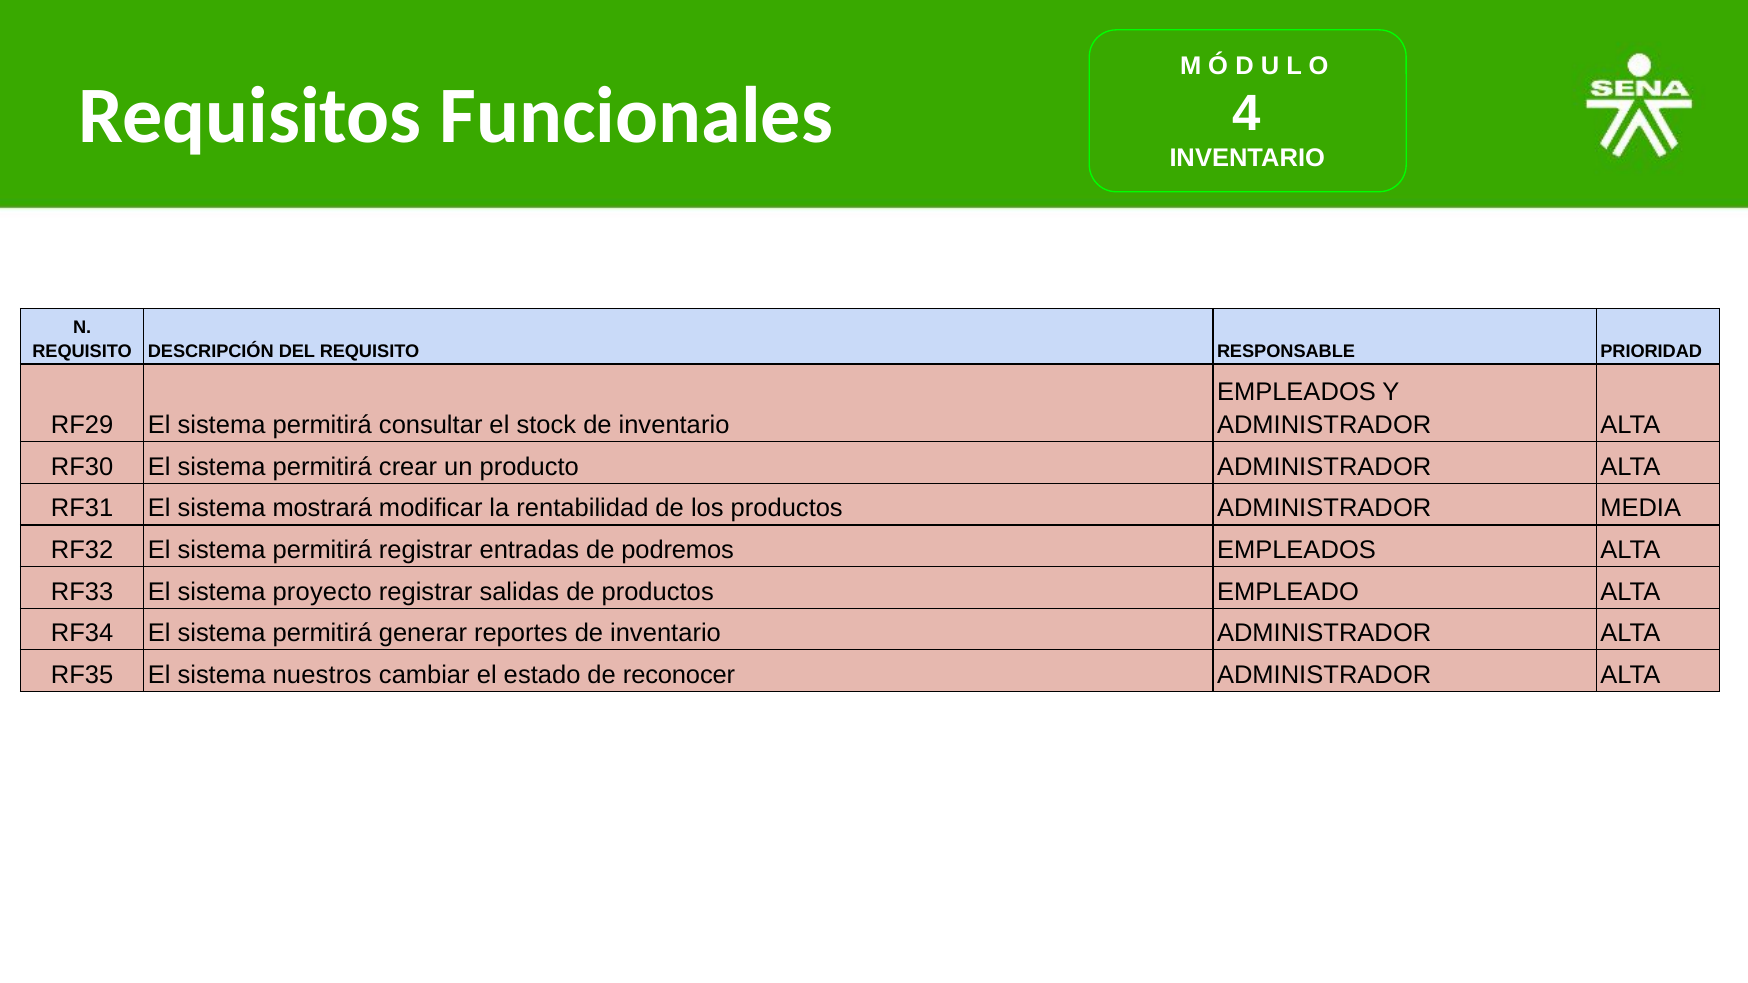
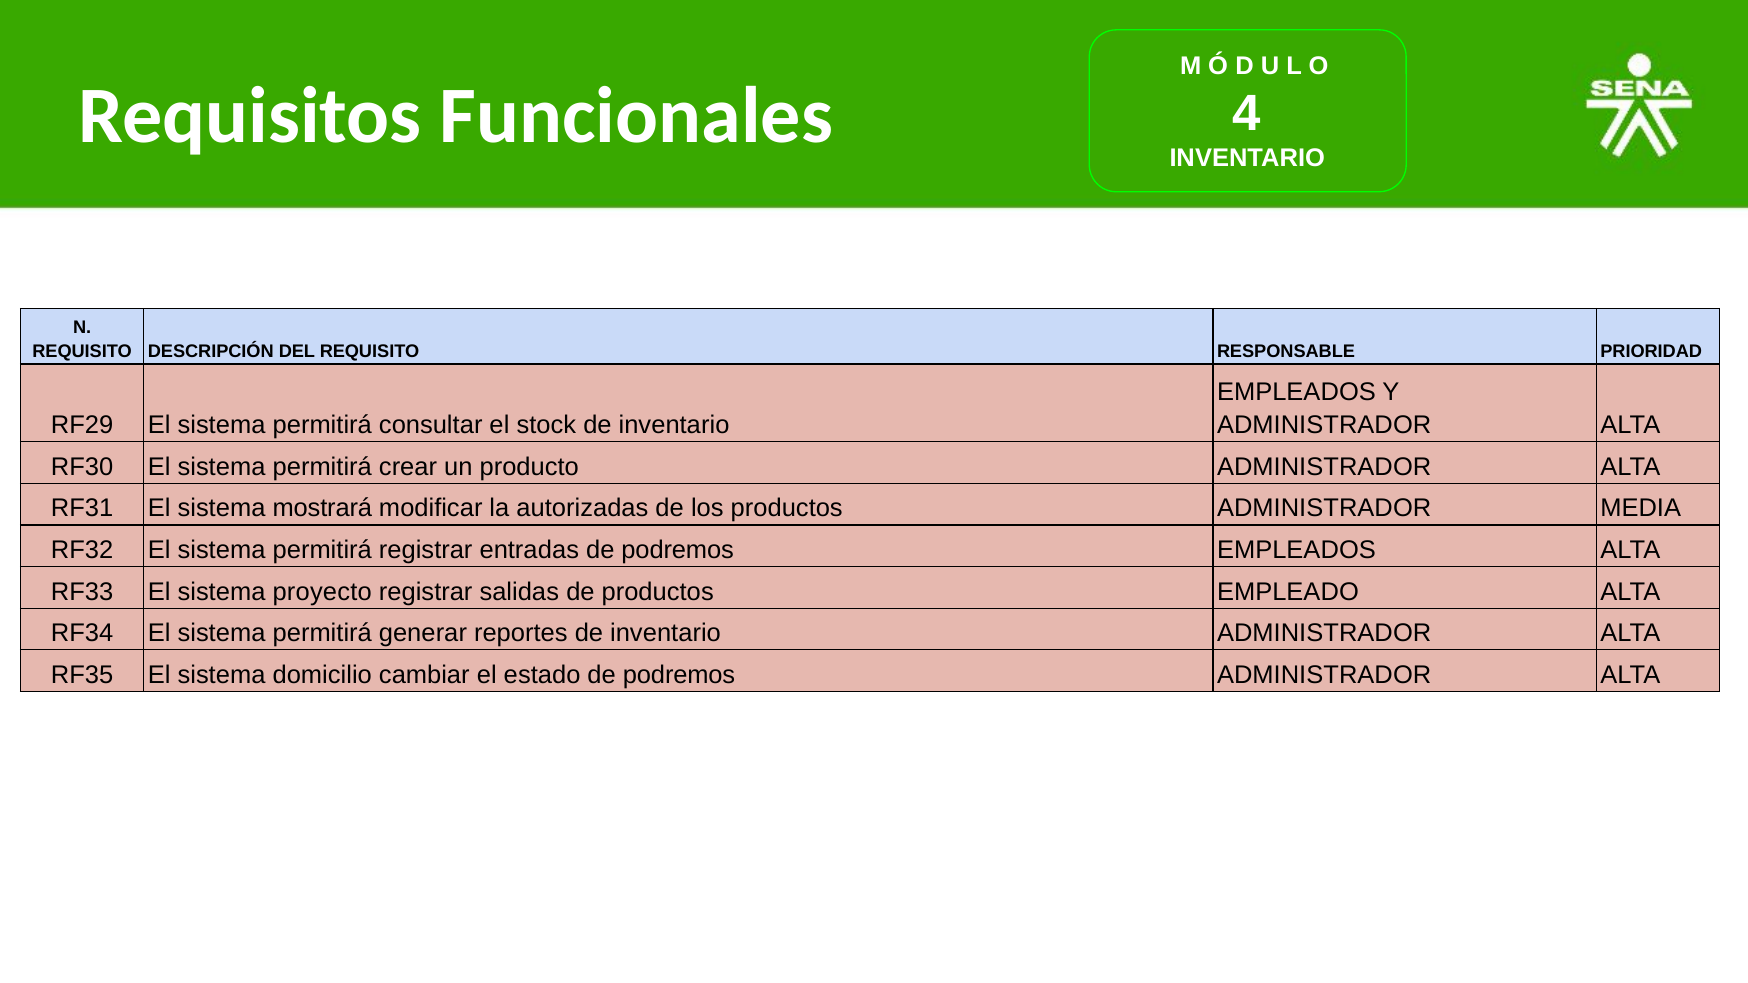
rentabilidad: rentabilidad -> autorizadas
nuestros: nuestros -> domicilio
estado de reconocer: reconocer -> podremos
